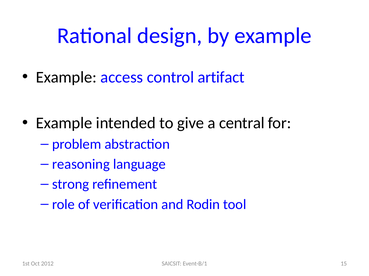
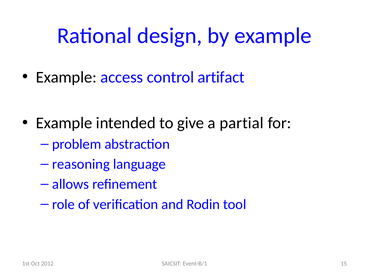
central: central -> partial
strong: strong -> allows
